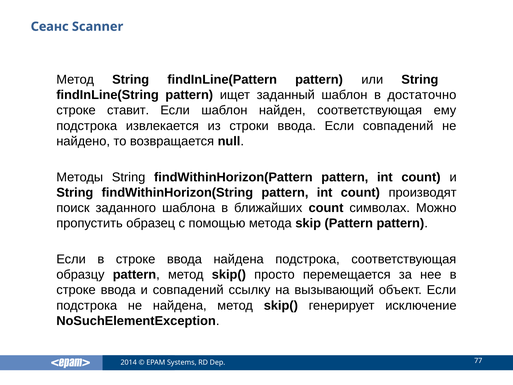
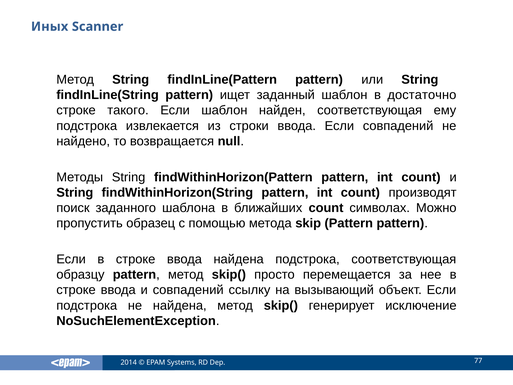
Сеанс: Сеанс -> Иных
ставит: ставит -> такого
